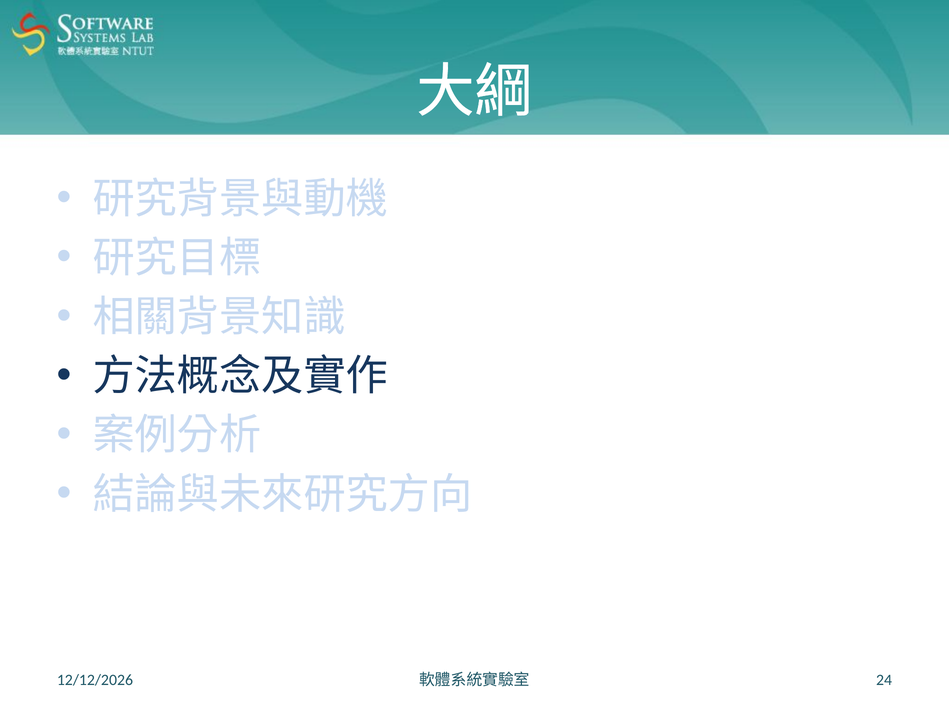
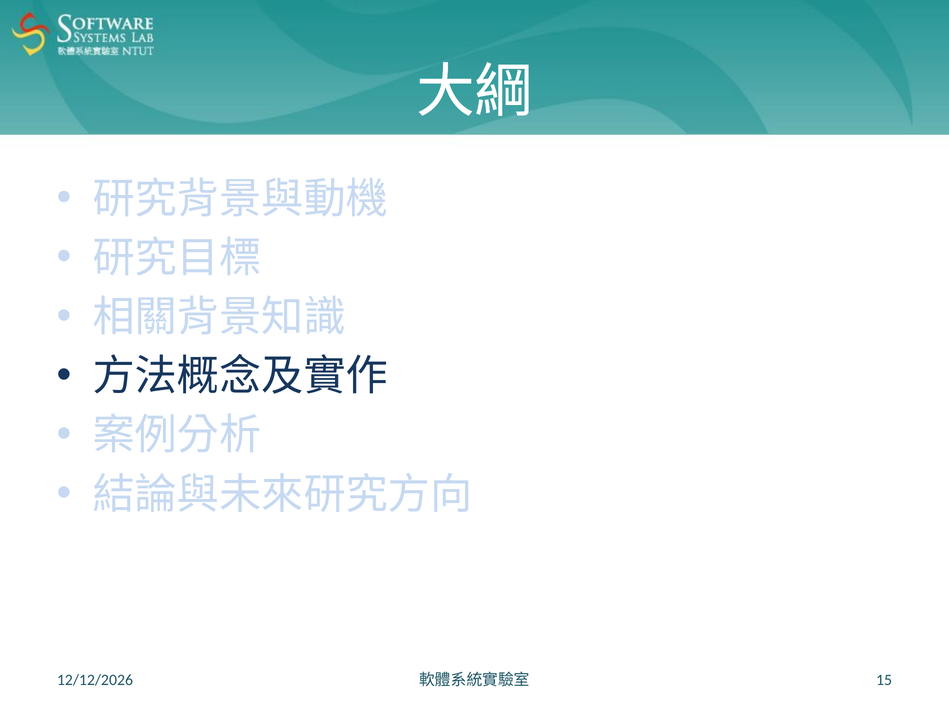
24: 24 -> 15
